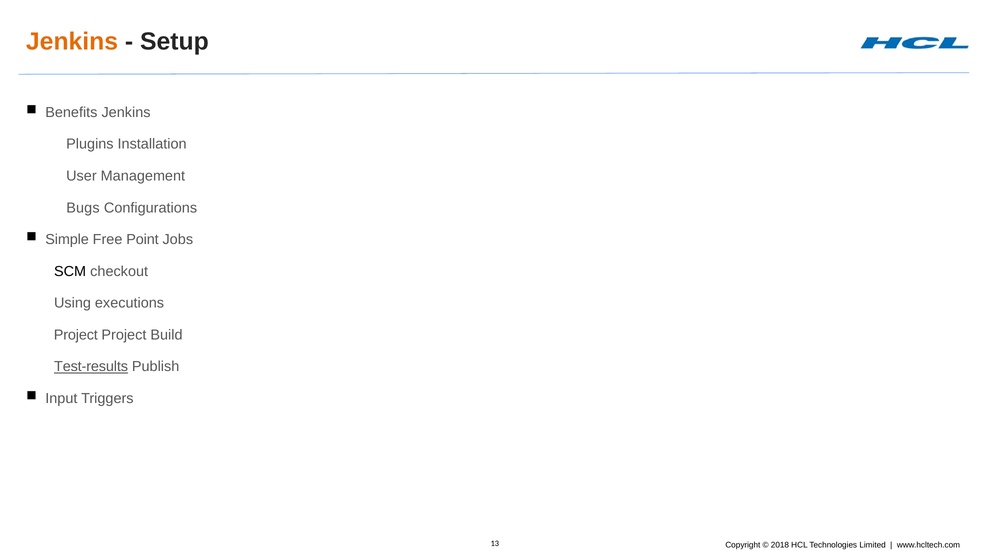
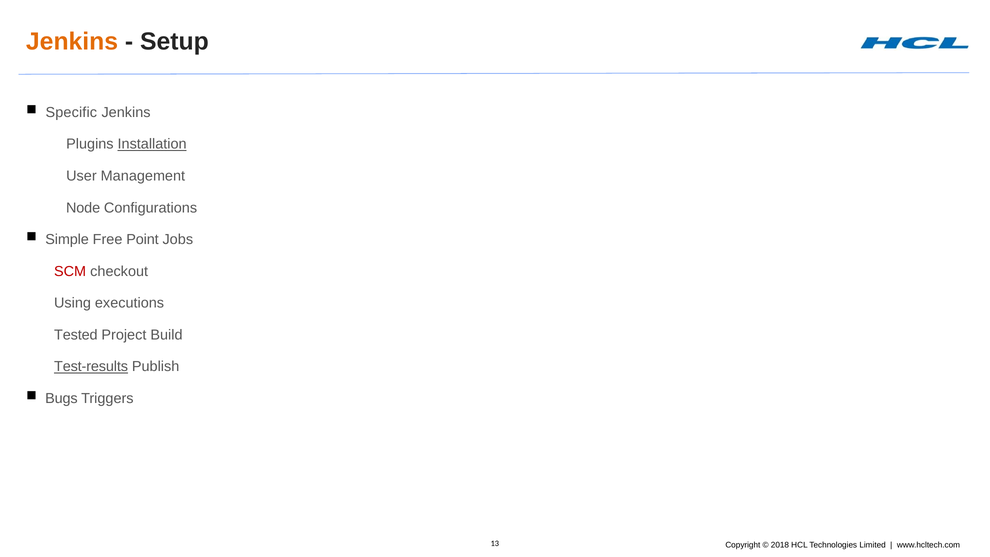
Benefits: Benefits -> Specific
Installation underline: none -> present
Bugs: Bugs -> Node
SCM colour: black -> red
Project at (76, 335): Project -> Tested
Input: Input -> Bugs
